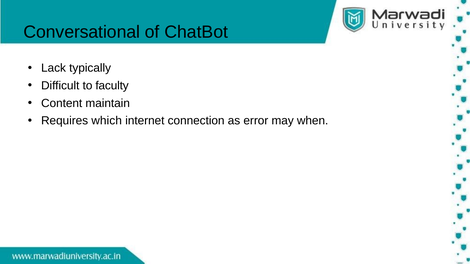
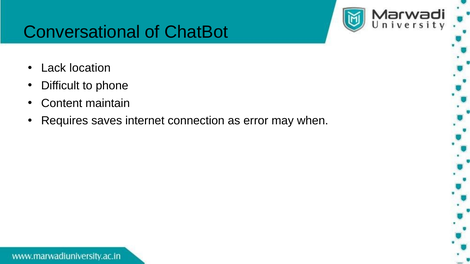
typically: typically -> location
faculty: faculty -> phone
which: which -> saves
